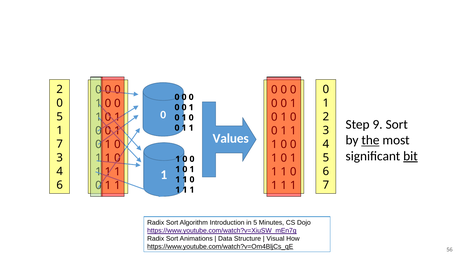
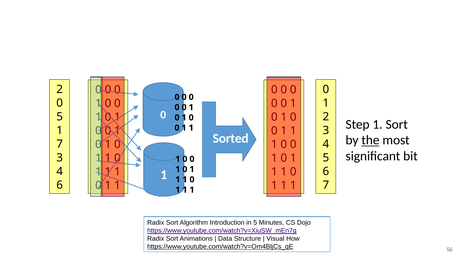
Step 9: 9 -> 1
Values: Values -> Sorted
bit underline: present -> none
